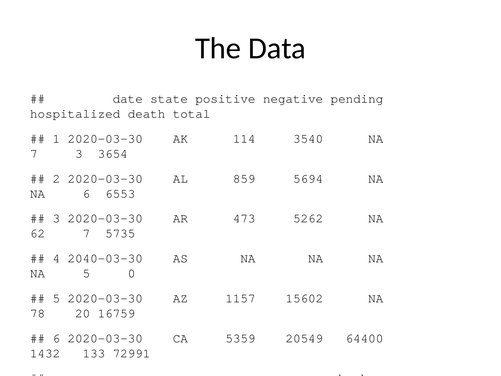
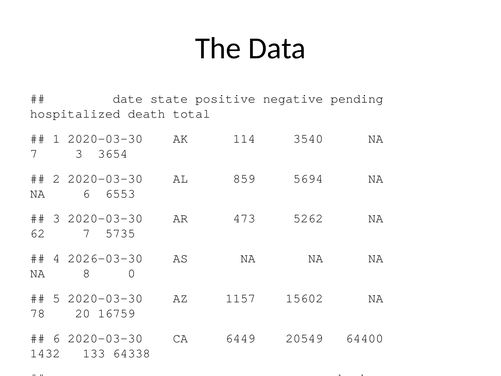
2040-03-30: 2040-03-30 -> 2026-03-30
NA 5: 5 -> 8
5359: 5359 -> 6449
72991: 72991 -> 64338
